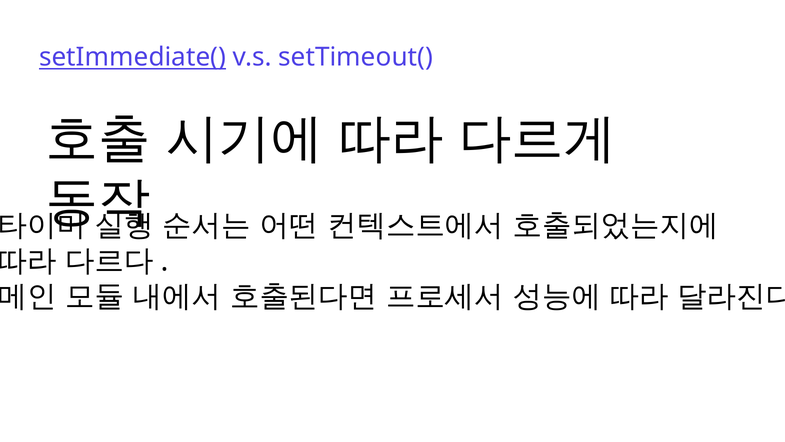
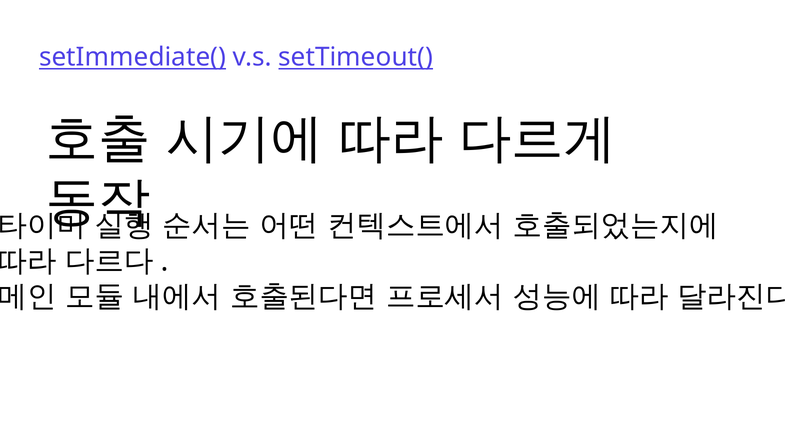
setTimeout( underline: none -> present
